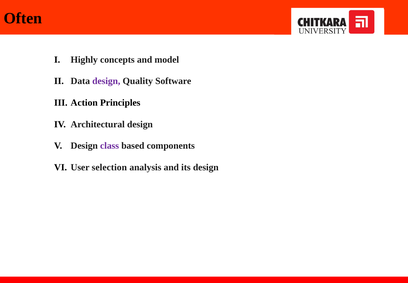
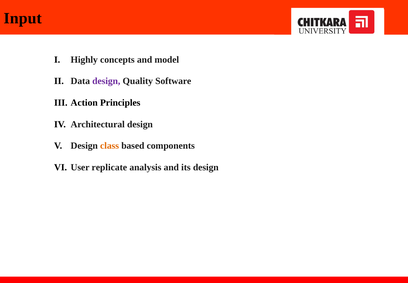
Often: Often -> Input
class colour: purple -> orange
selection: selection -> replicate
